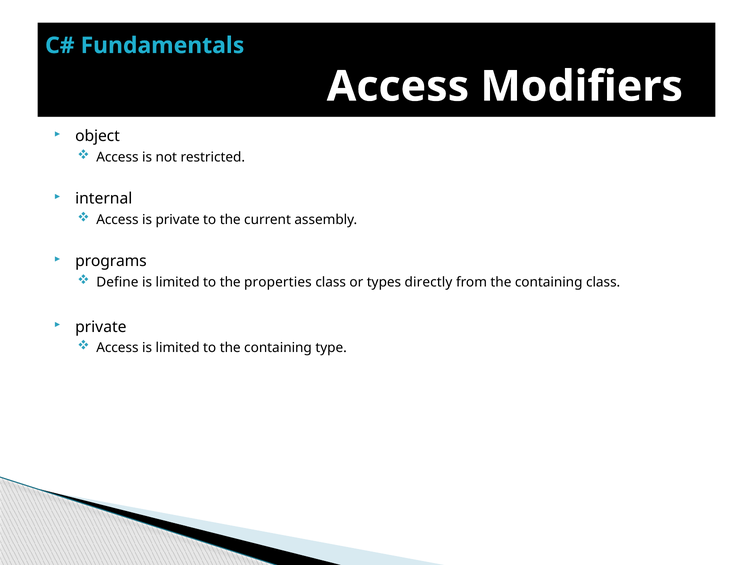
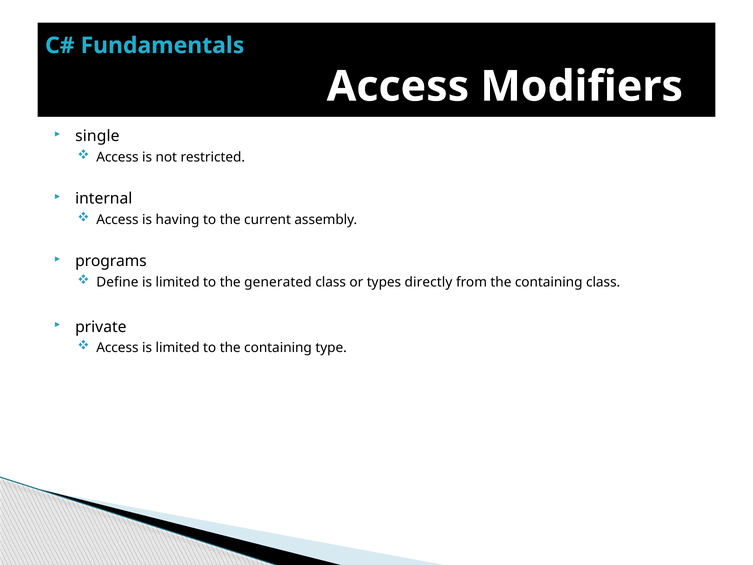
object: object -> single
is private: private -> having
properties: properties -> generated
